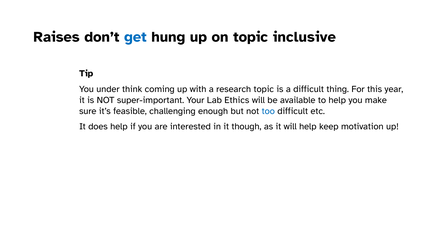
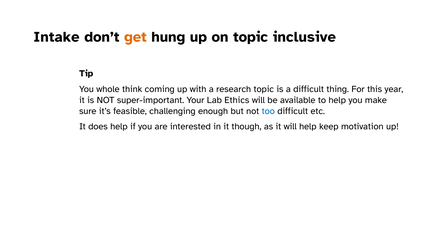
Raises: Raises -> Intake
get colour: blue -> orange
under: under -> whole
